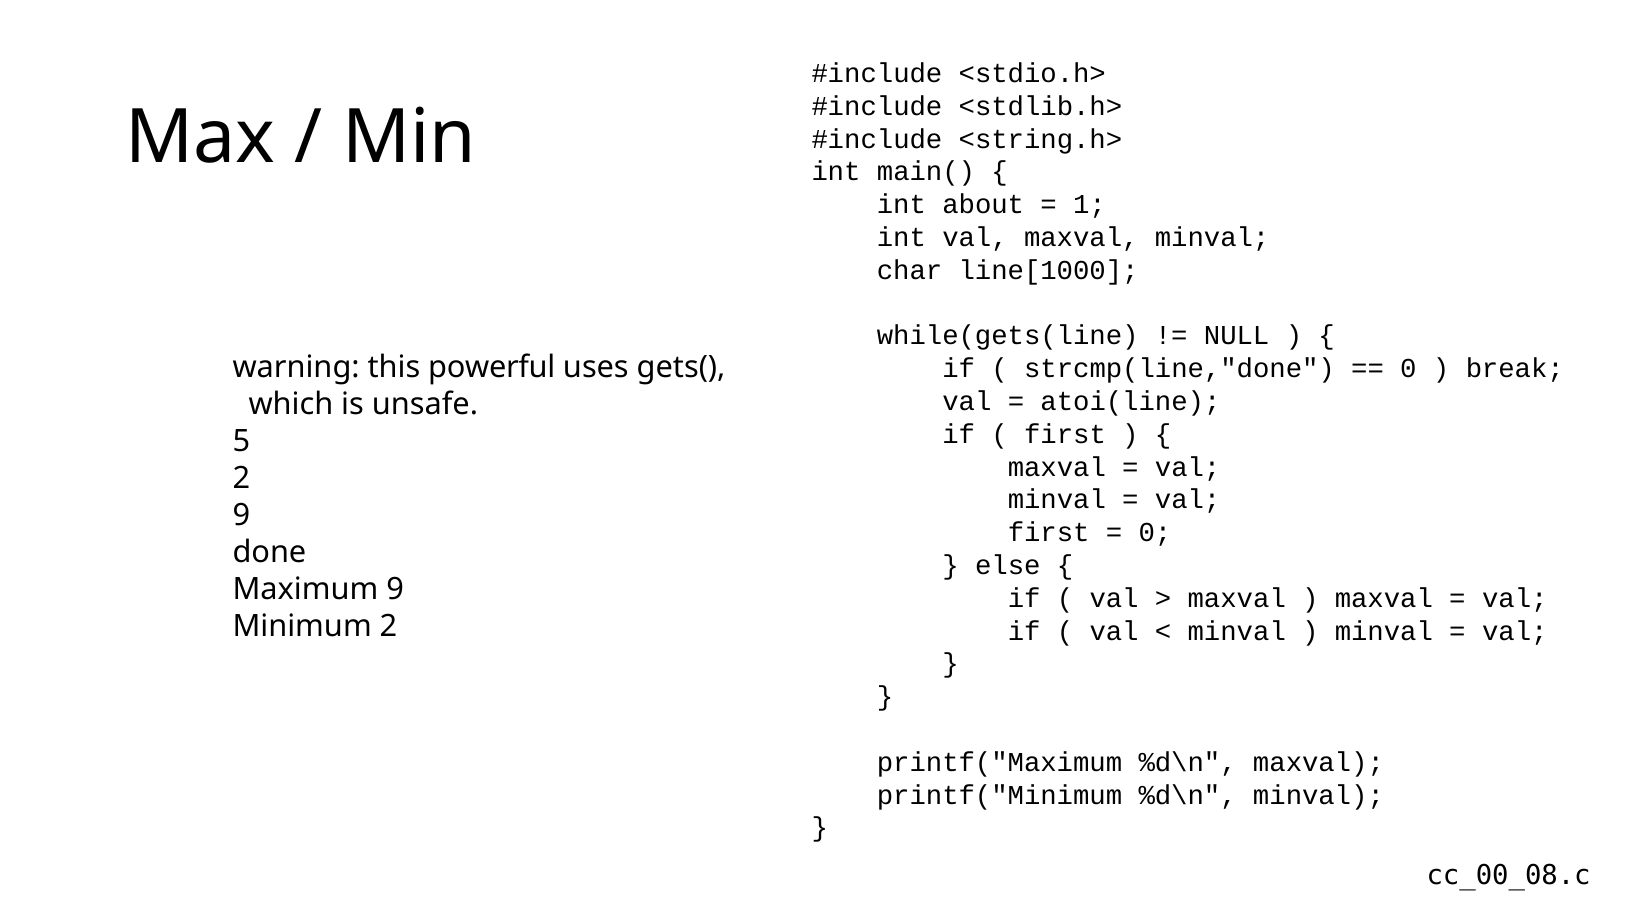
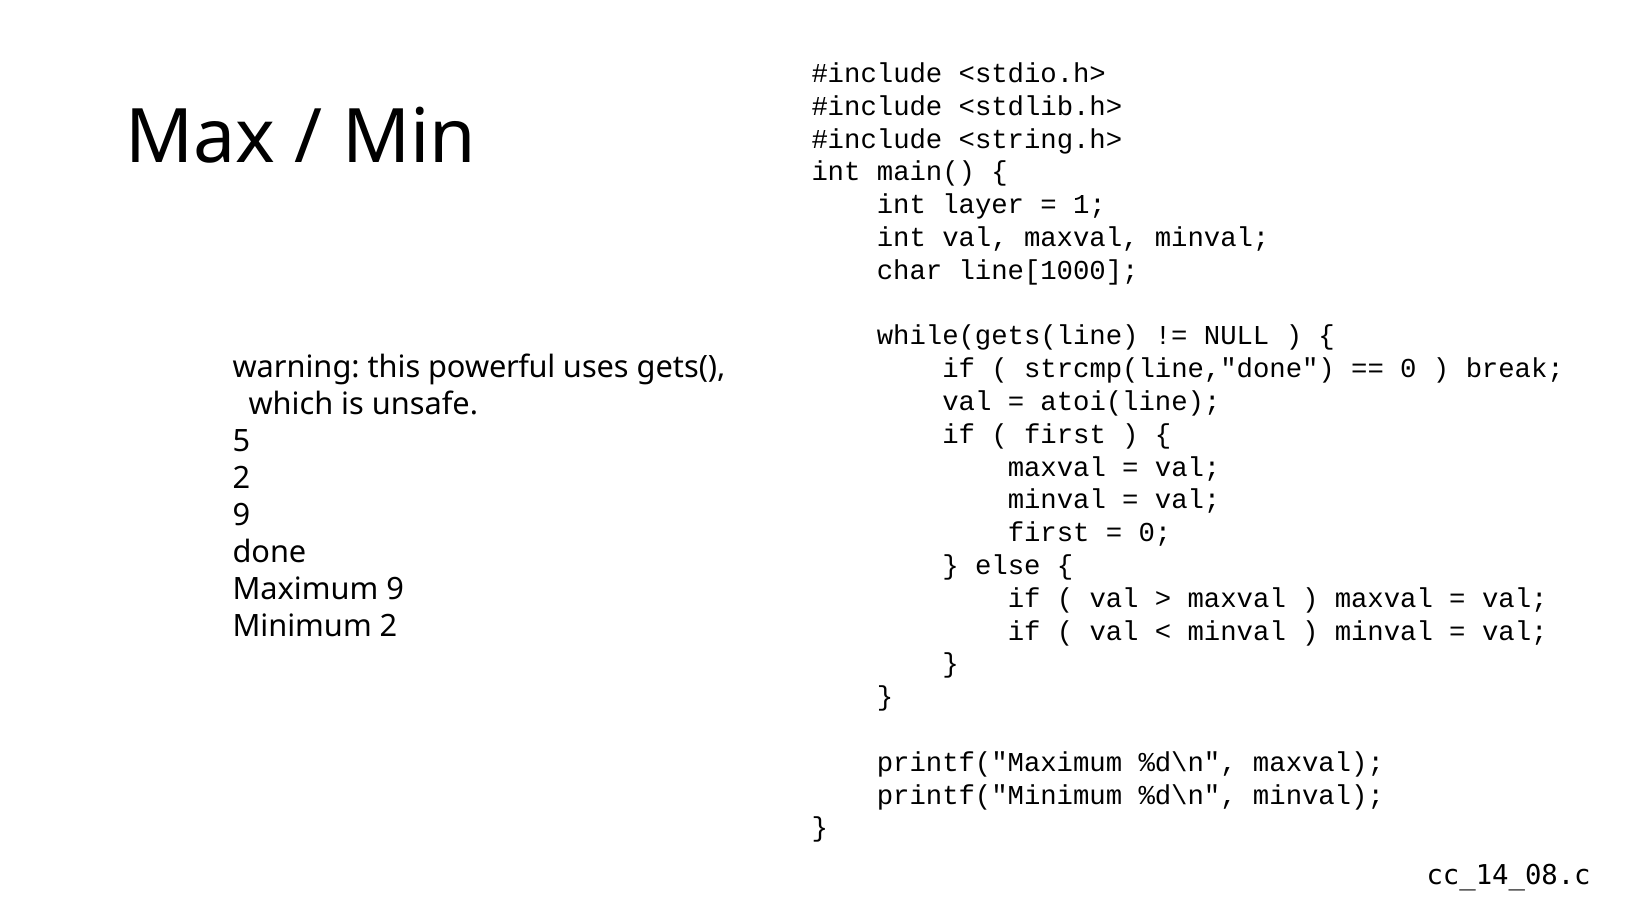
about: about -> layer
cc_00_08.c: cc_00_08.c -> cc_14_08.c
